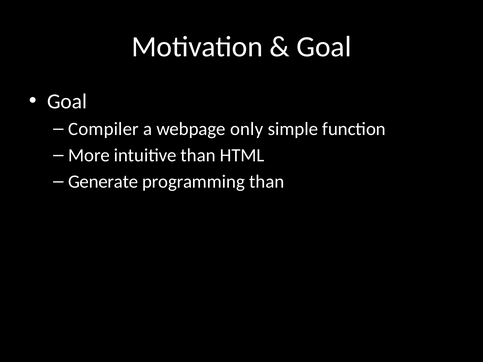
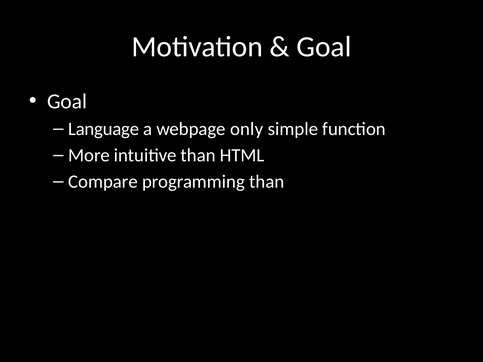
Compiler: Compiler -> Language
Generate: Generate -> Compare
